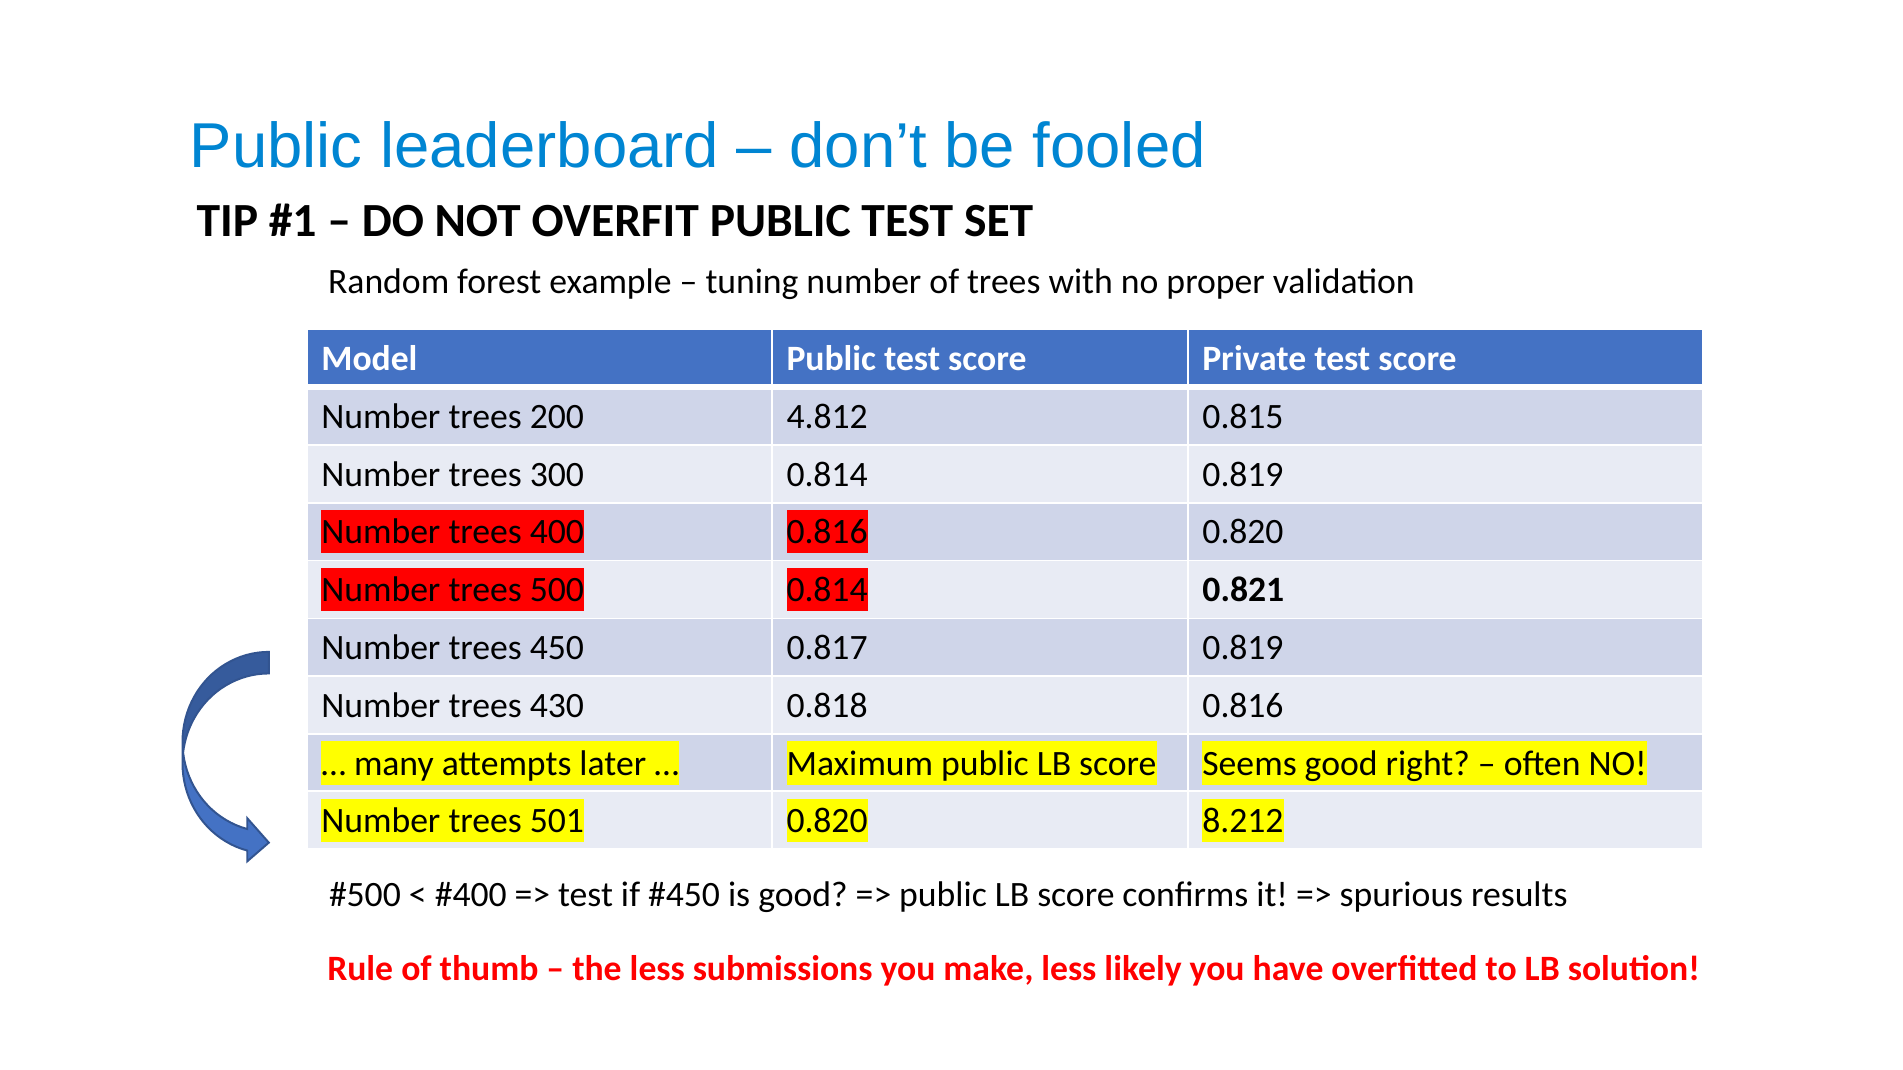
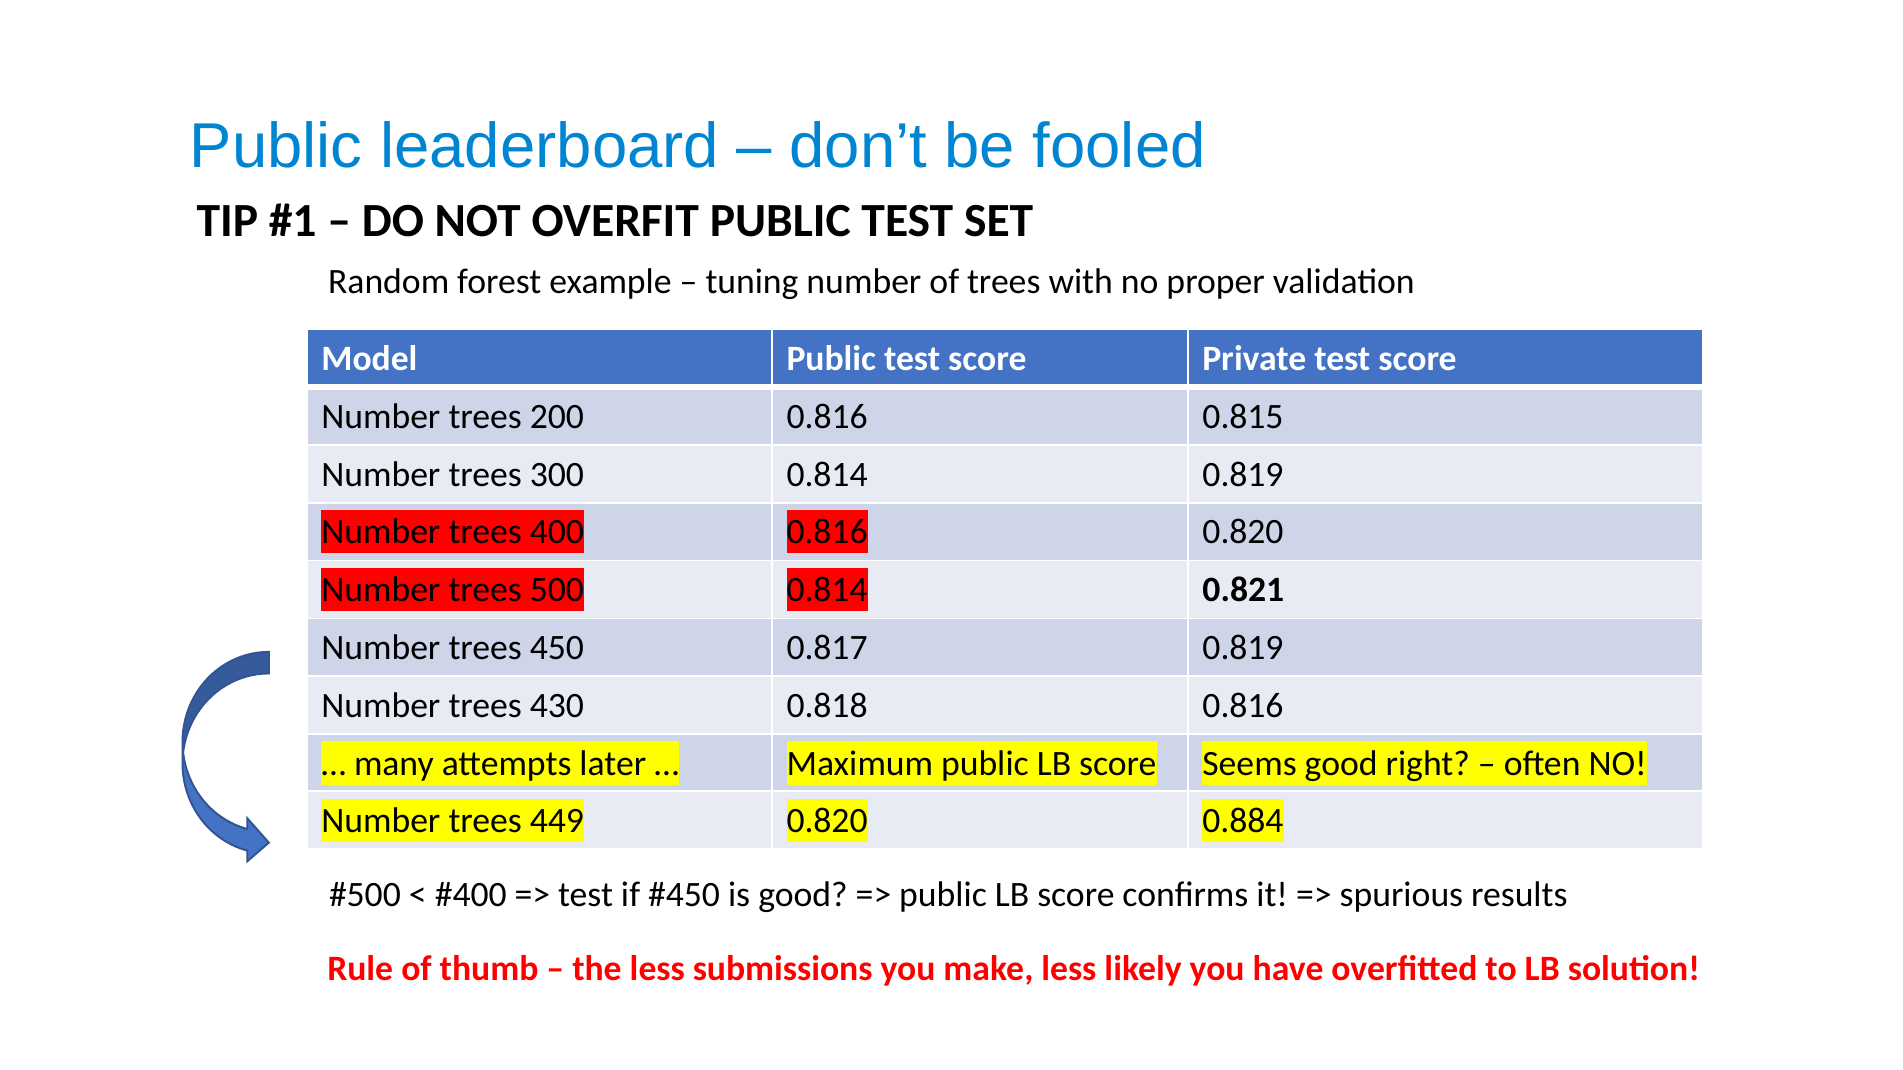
200 4.812: 4.812 -> 0.816
501: 501 -> 449
8.212: 8.212 -> 0.884
